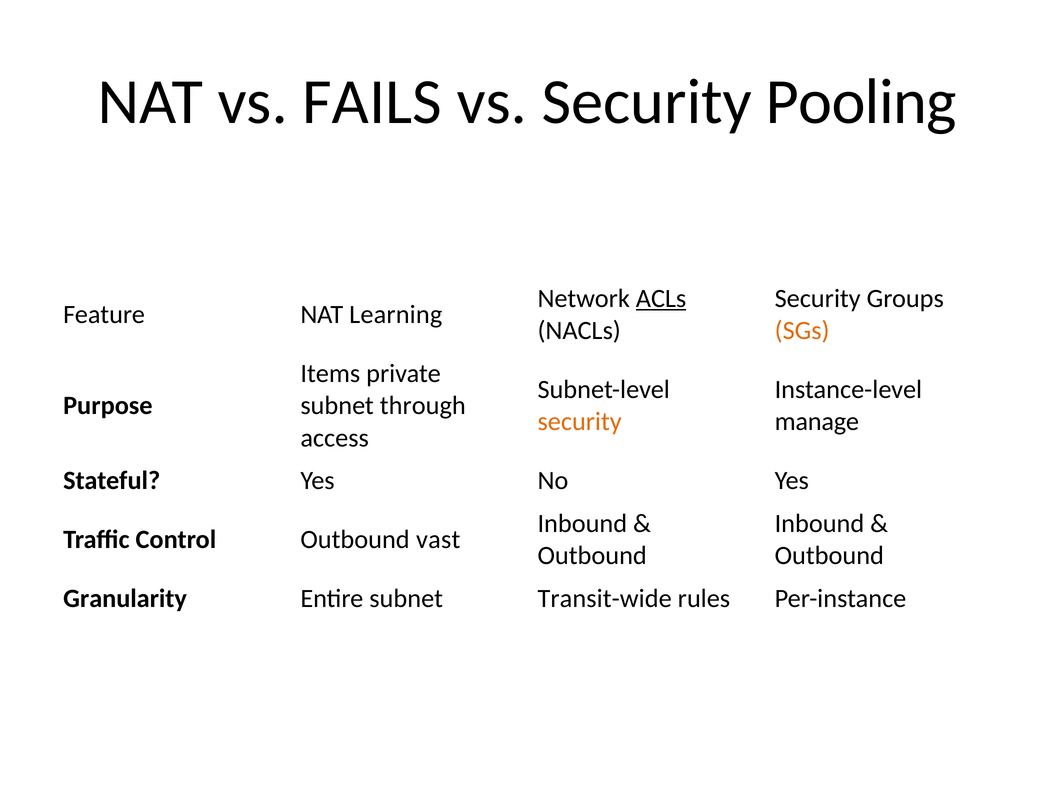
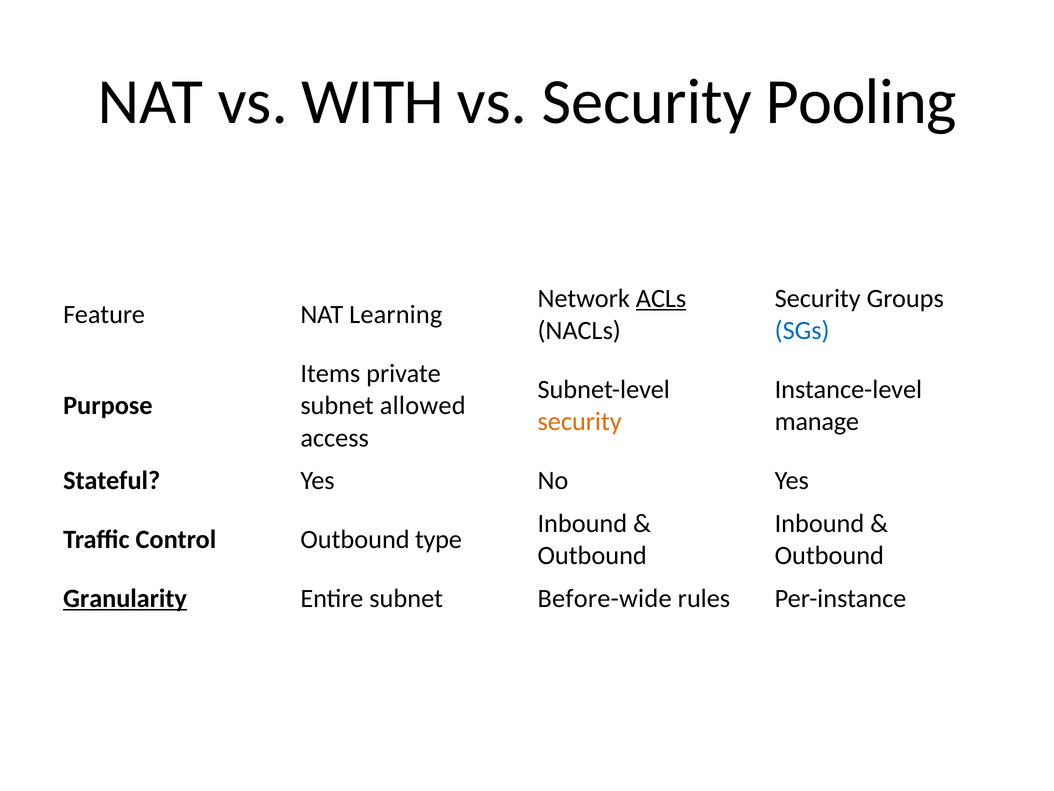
FAILS: FAILS -> WITH
SGs colour: orange -> blue
through: through -> allowed
vast: vast -> type
Granularity underline: none -> present
Transit-wide: Transit-wide -> Before-wide
